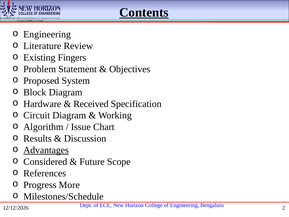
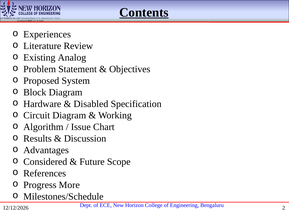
Engineering at (47, 34): Engineering -> Experiences
Fingers: Fingers -> Analog
Received: Received -> Disabled
Advantages underline: present -> none
